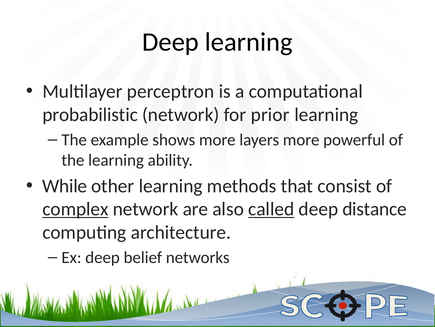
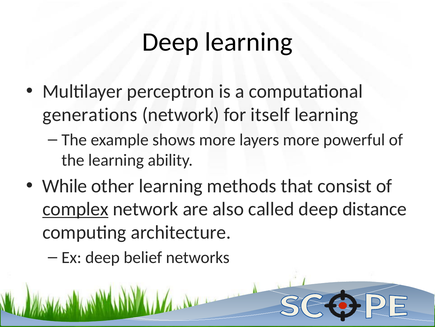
probabilistic: probabilistic -> generations
prior: prior -> itself
called underline: present -> none
